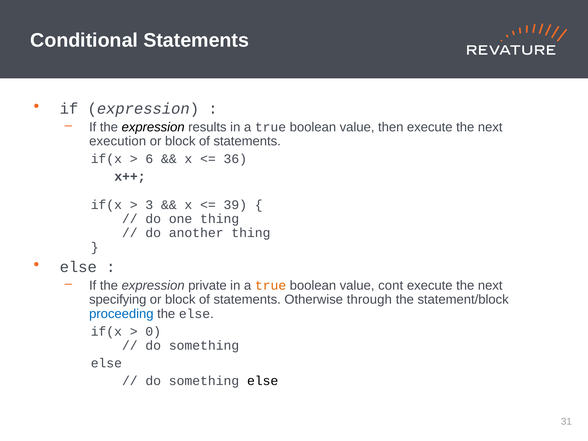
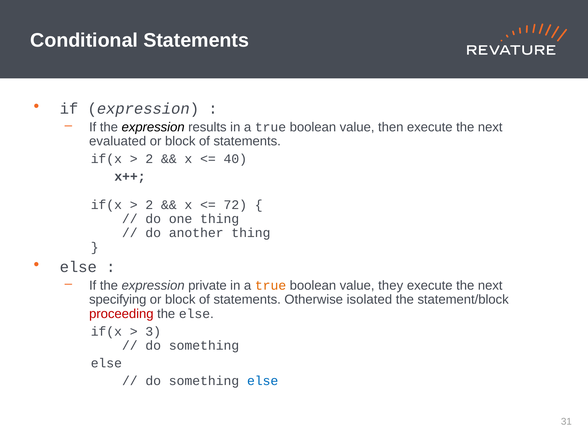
execution: execution -> evaluated
6 at (149, 159): 6 -> 2
36: 36 -> 40
3 at (149, 205): 3 -> 2
39: 39 -> 72
cont: cont -> they
through: through -> isolated
proceeding colour: blue -> red
0: 0 -> 3
else at (263, 381) colour: black -> blue
